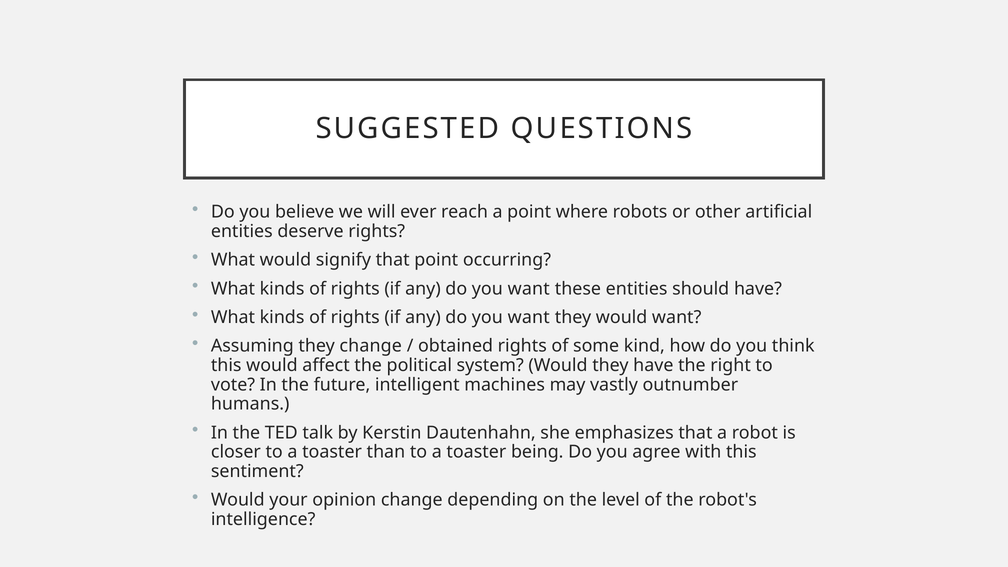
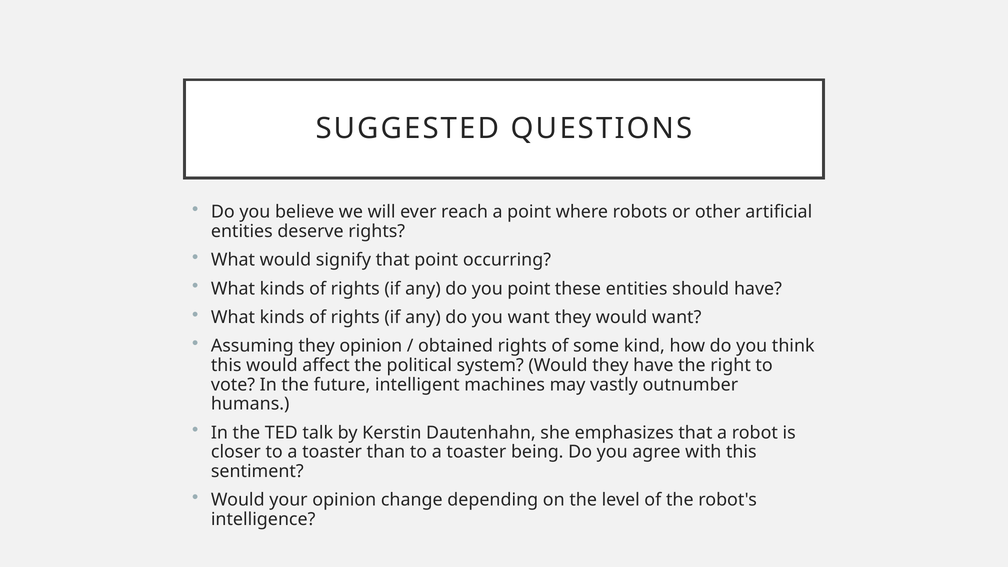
want at (529, 289): want -> point
they change: change -> opinion
